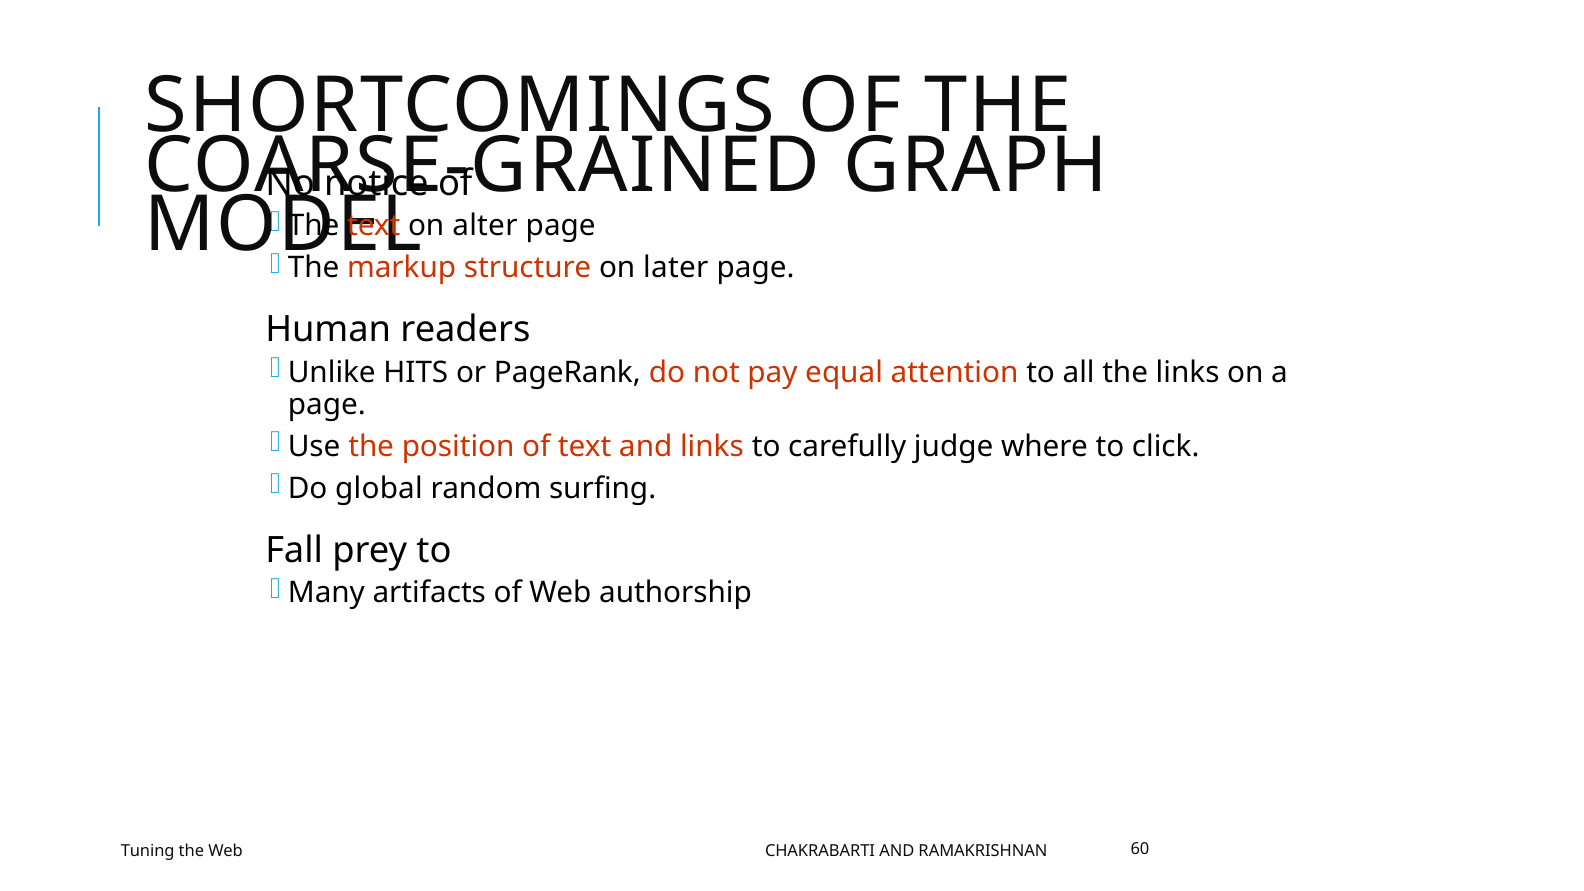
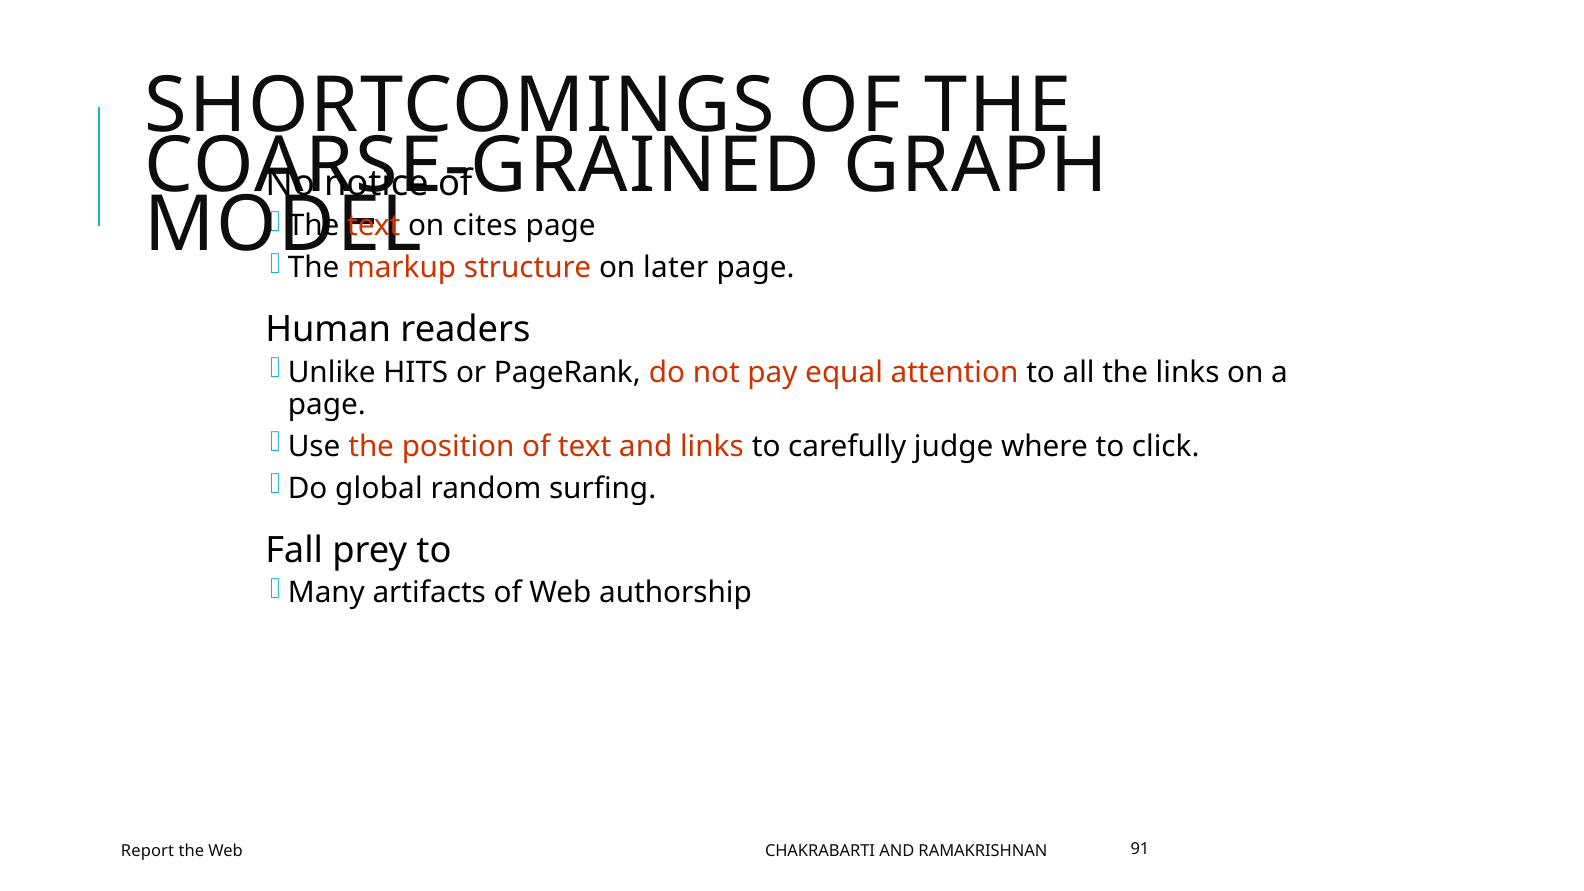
alter: alter -> cites
Tuning: Tuning -> Report
60: 60 -> 91
